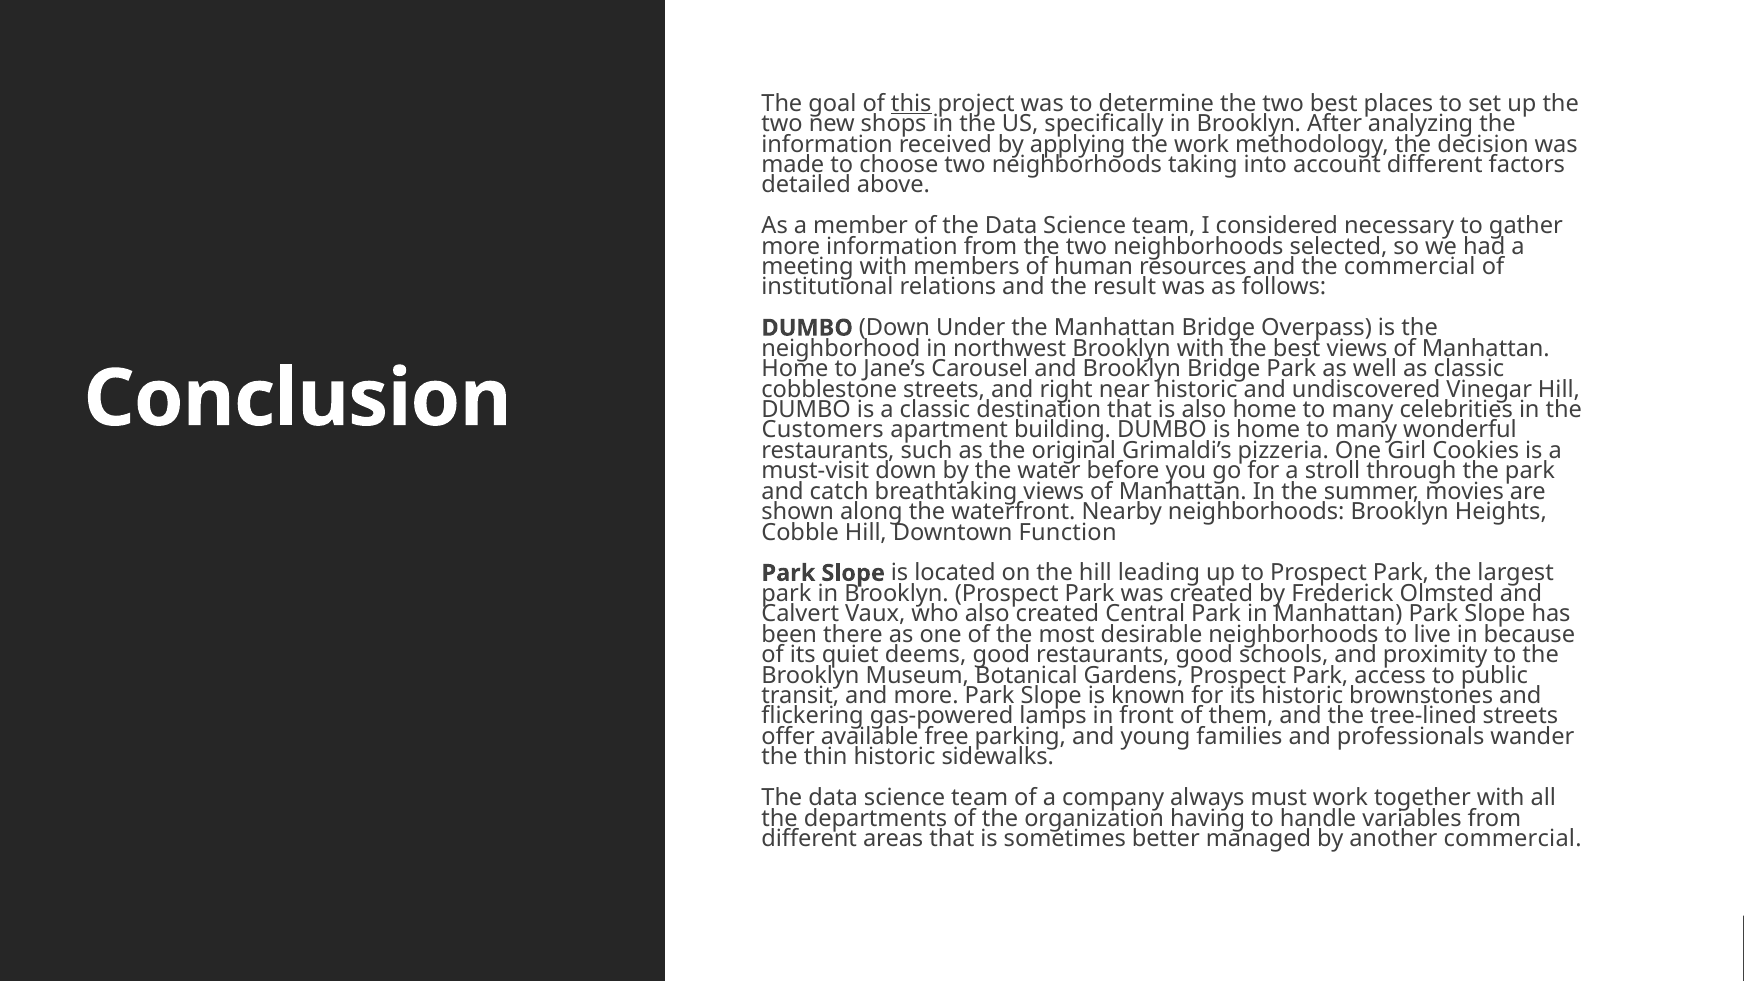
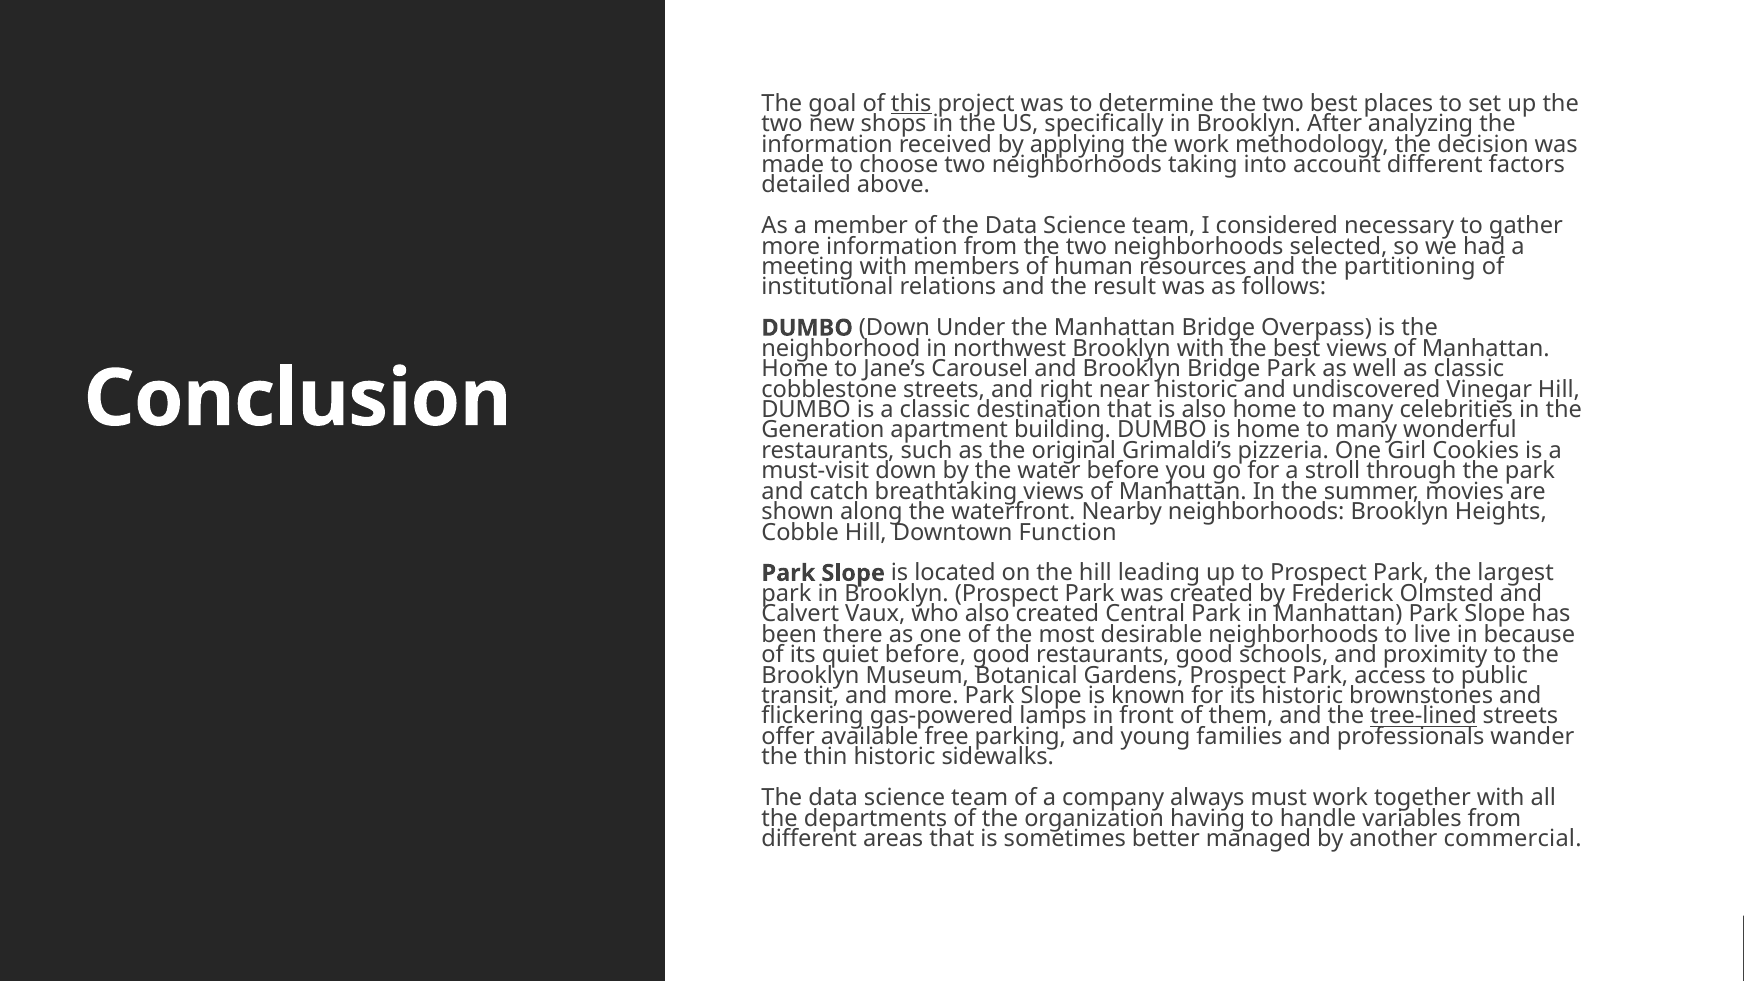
the commercial: commercial -> partitioning
Customers: Customers -> Generation
quiet deems: deems -> before
tree-lined underline: none -> present
